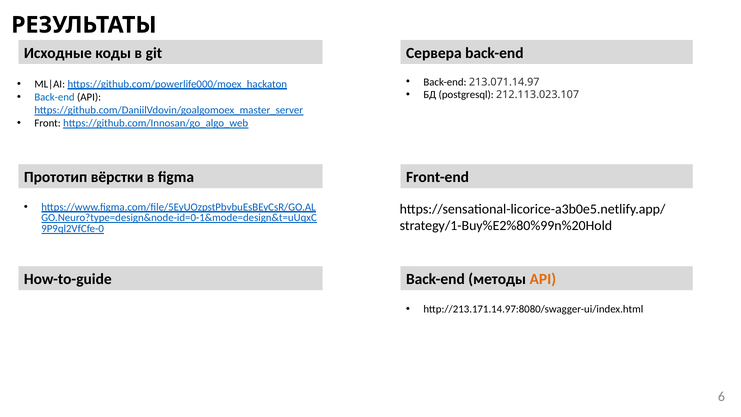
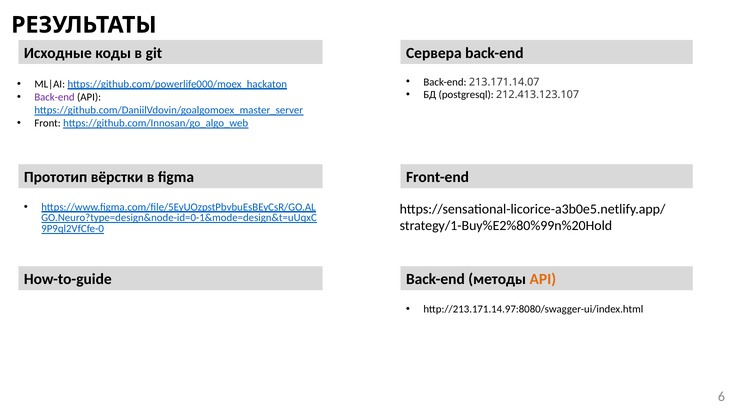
213.071.14.97: 213.071.14.97 -> 213.171.14.07
212.113.023.107: 212.113.023.107 -> 212.413.123.107
Back-end at (55, 97) colour: blue -> purple
